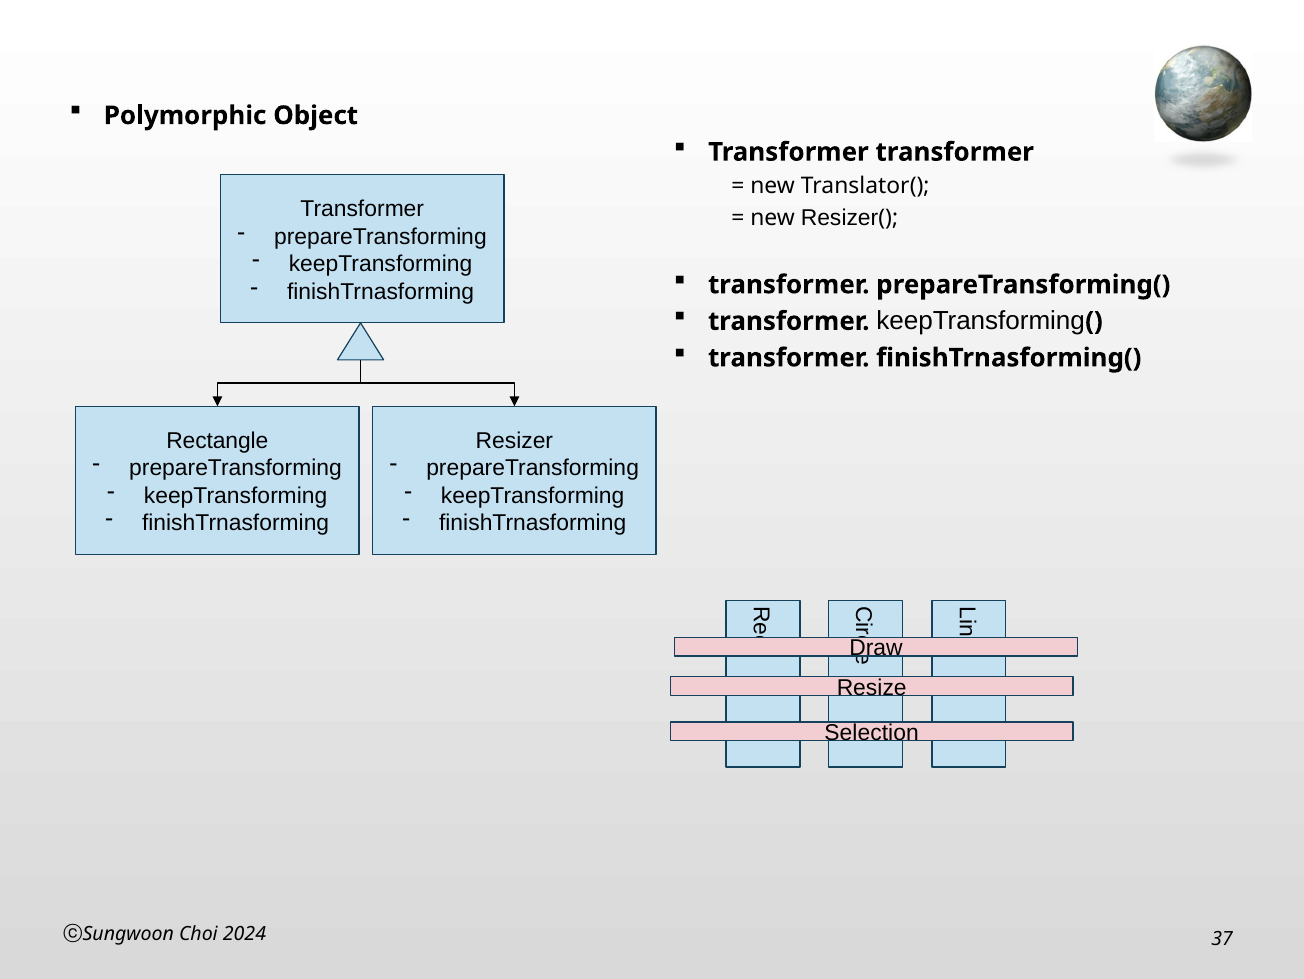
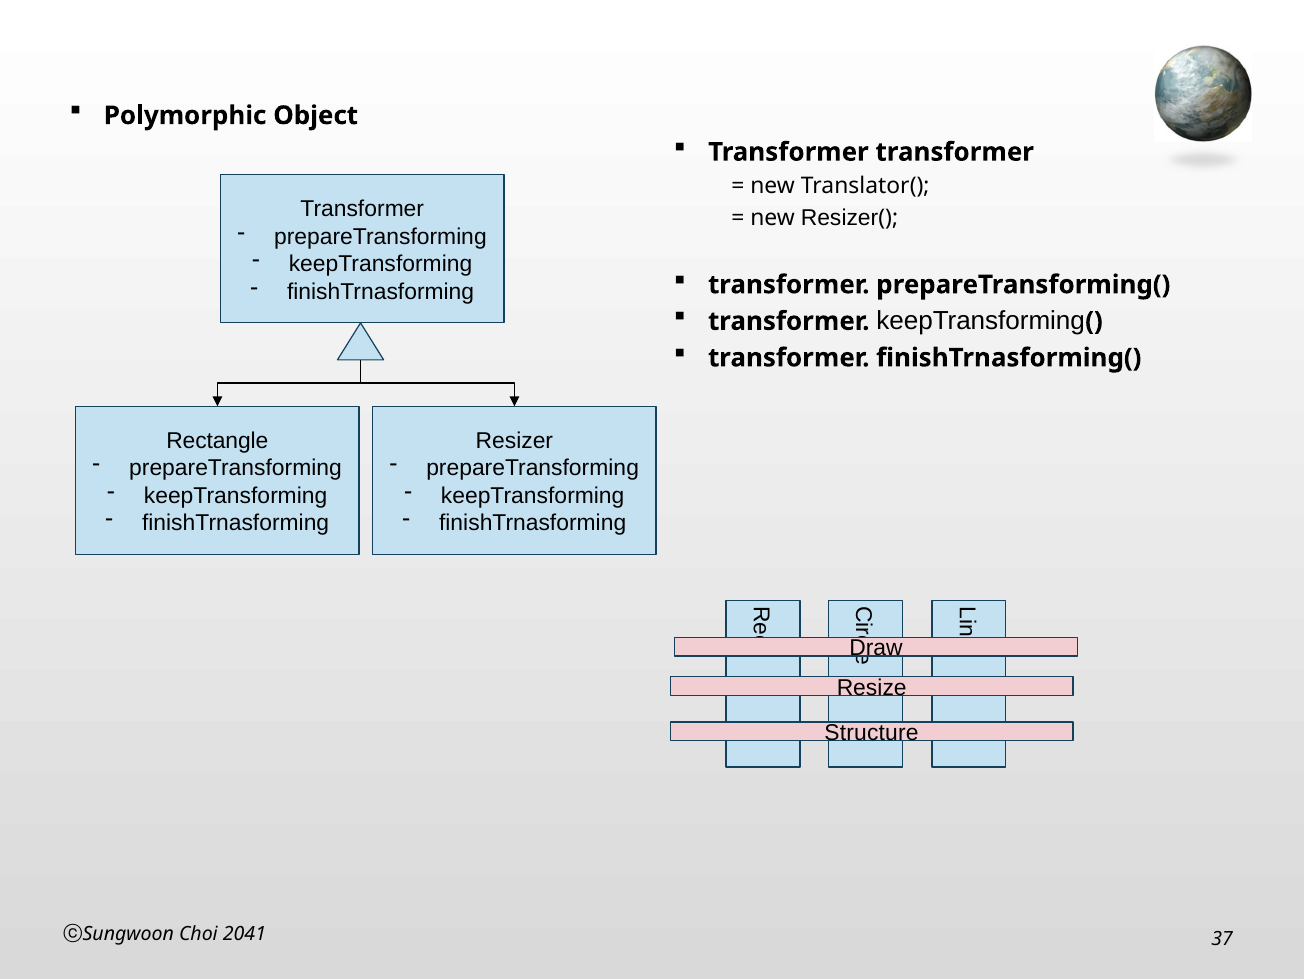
Selection: Selection -> Structure
2024: 2024 -> 2041
